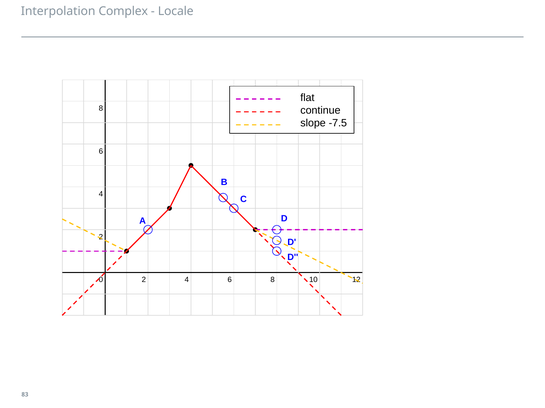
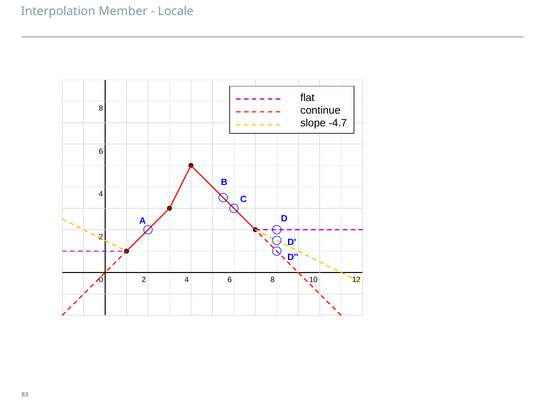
Complex: Complex -> Member
-7.5: -7.5 -> -4.7
